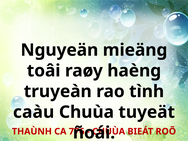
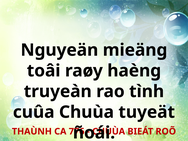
caàu: caàu -> cuûa
